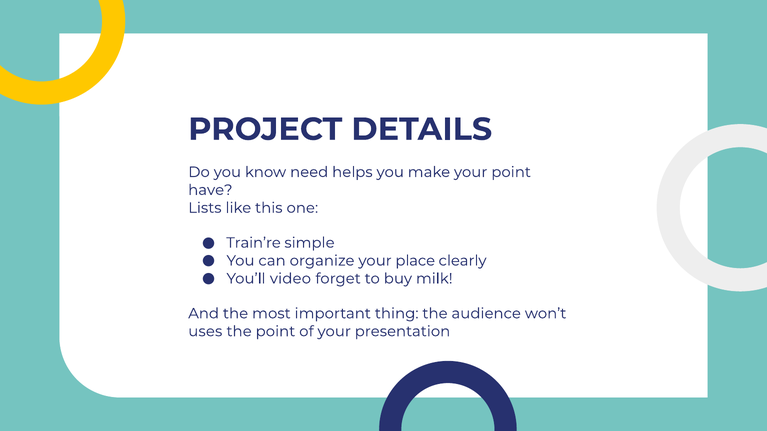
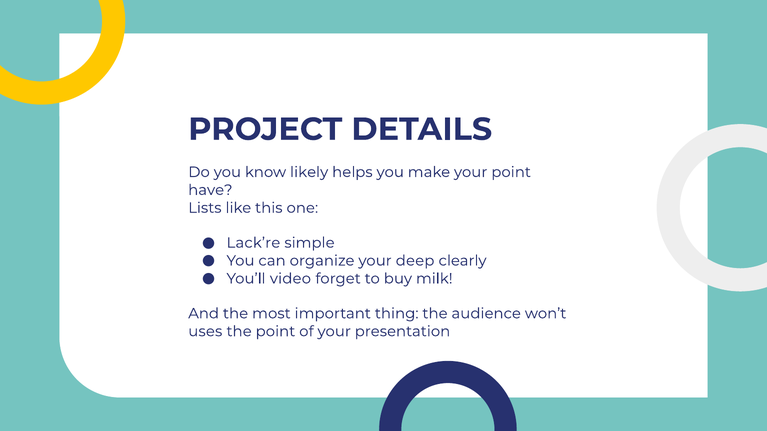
need: need -> likely
Train’re: Train’re -> Lack’re
place: place -> deep
